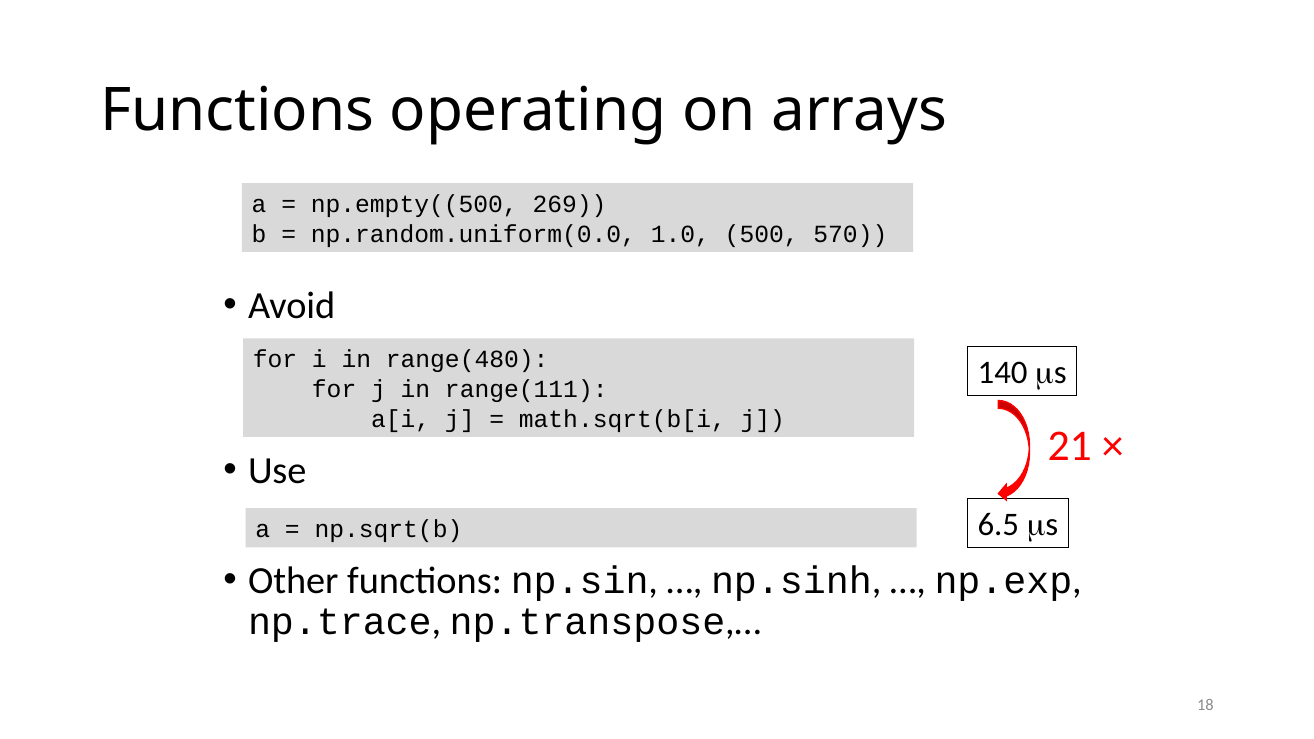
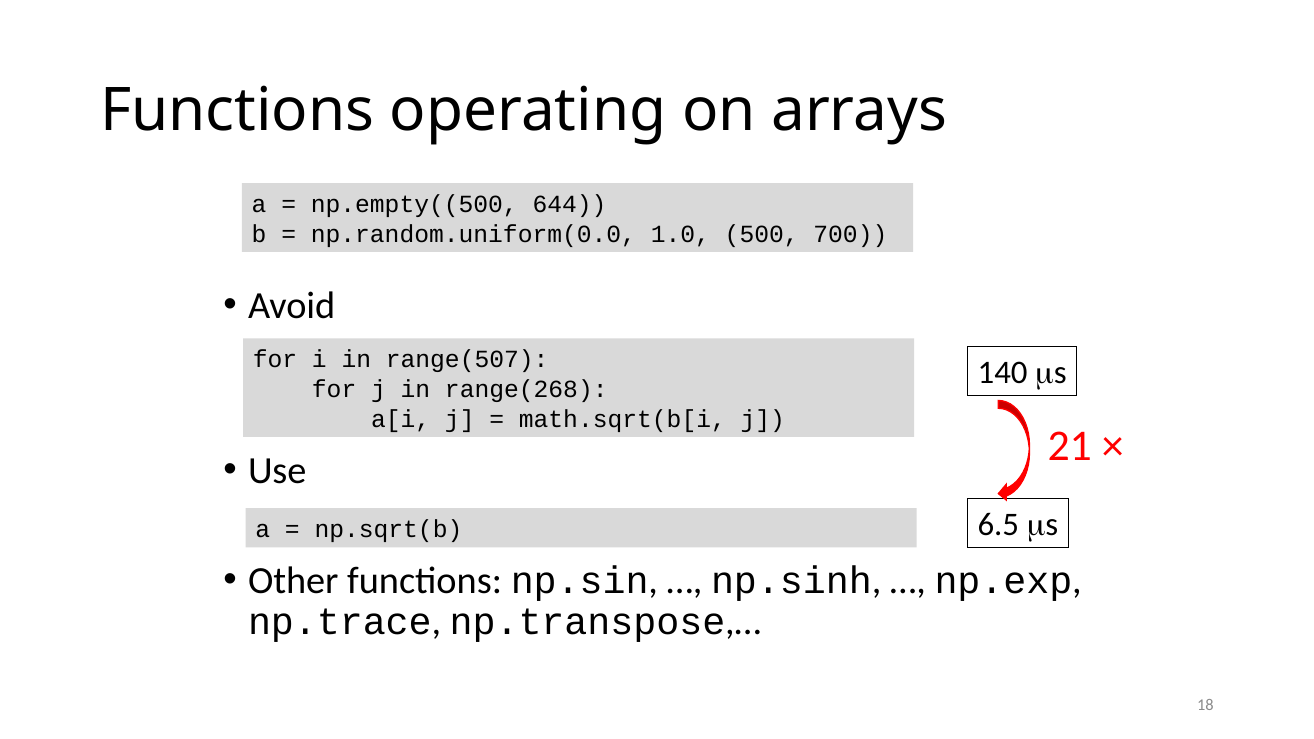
269: 269 -> 644
570: 570 -> 700
range(480: range(480 -> range(507
range(111: range(111 -> range(268
